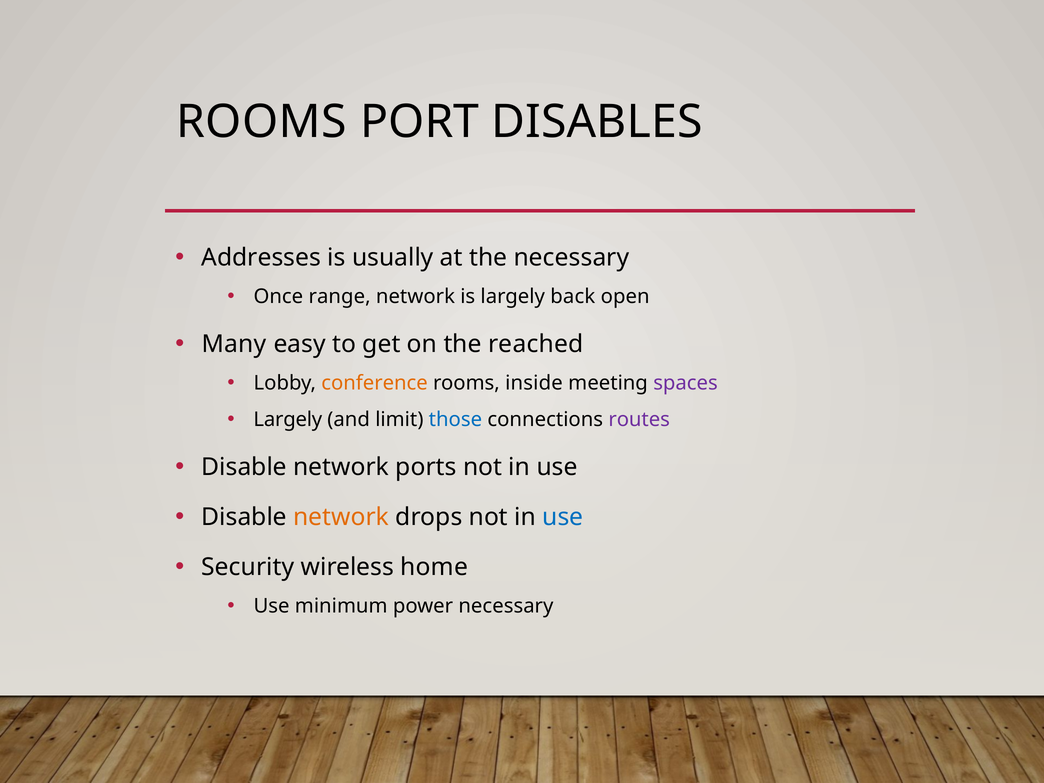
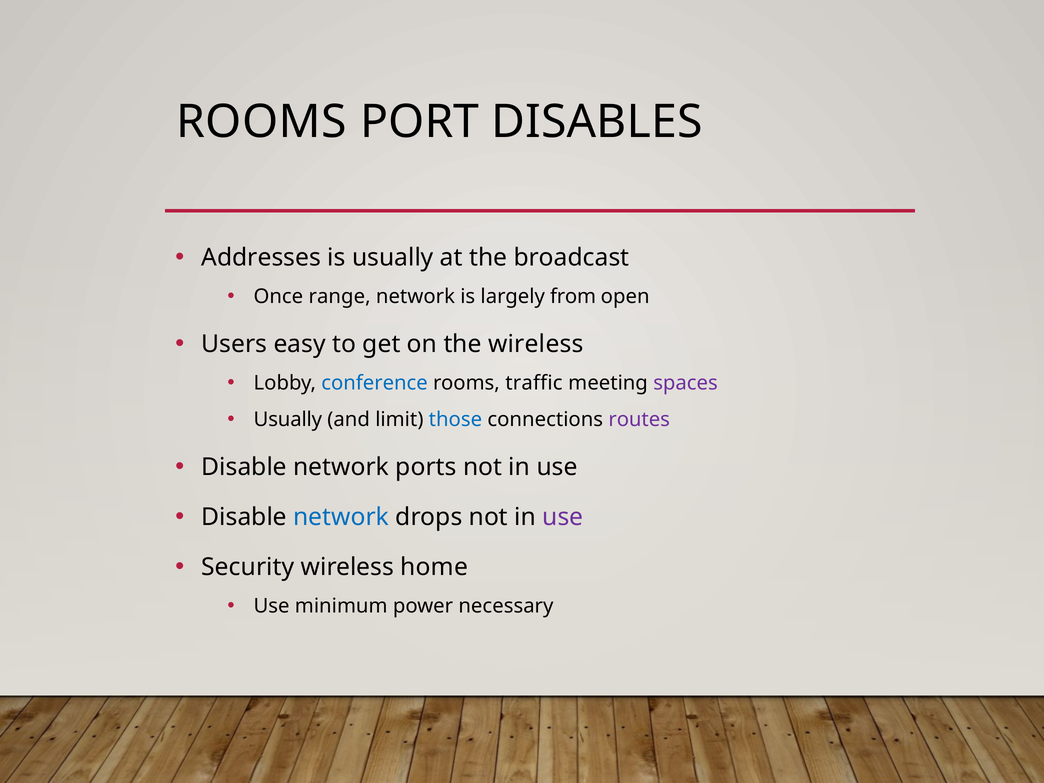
the necessary: necessary -> broadcast
back: back -> from
Many: Many -> Users
the reached: reached -> wireless
conference colour: orange -> blue
inside: inside -> traffic
Largely at (288, 419): Largely -> Usually
network at (341, 517) colour: orange -> blue
use at (563, 517) colour: blue -> purple
